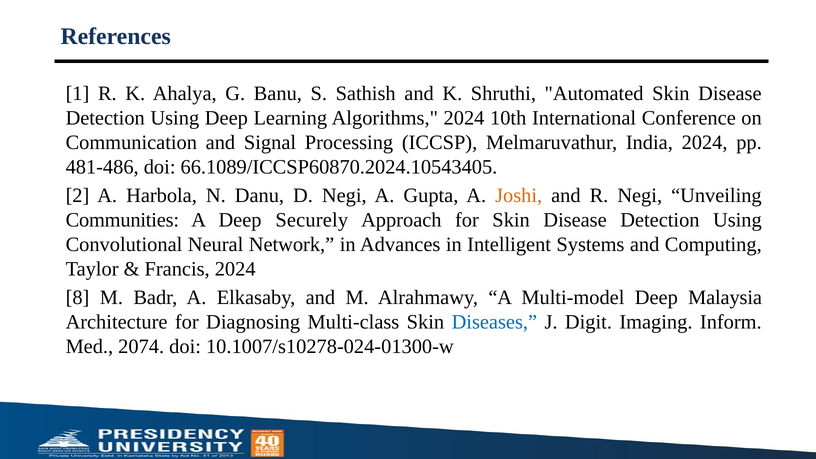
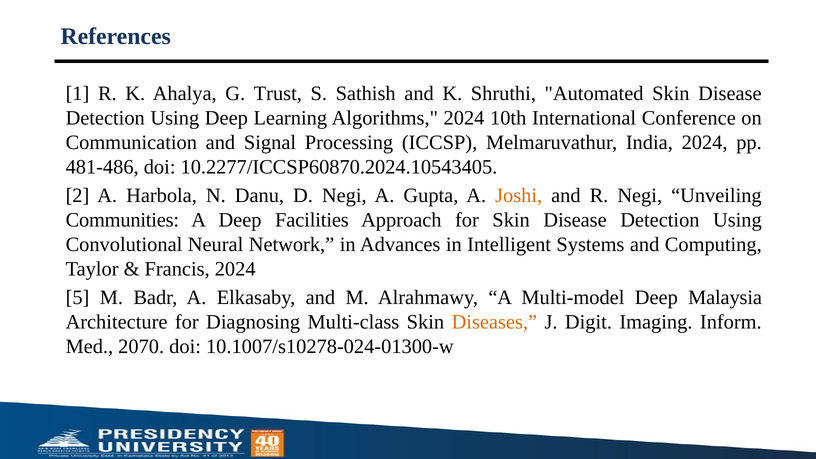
Banu: Banu -> Trust
66.1089/ICCSP60870.2024.10543405: 66.1089/ICCSP60870.2024.10543405 -> 10.2277/ICCSP60870.2024.10543405
Securely: Securely -> Facilities
8: 8 -> 5
Diseases colour: blue -> orange
2074: 2074 -> 2070
